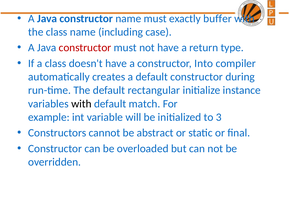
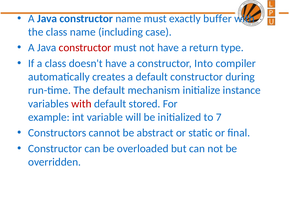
rectangular: rectangular -> mechanism
with at (81, 104) colour: black -> red
match: match -> stored
3: 3 -> 7
